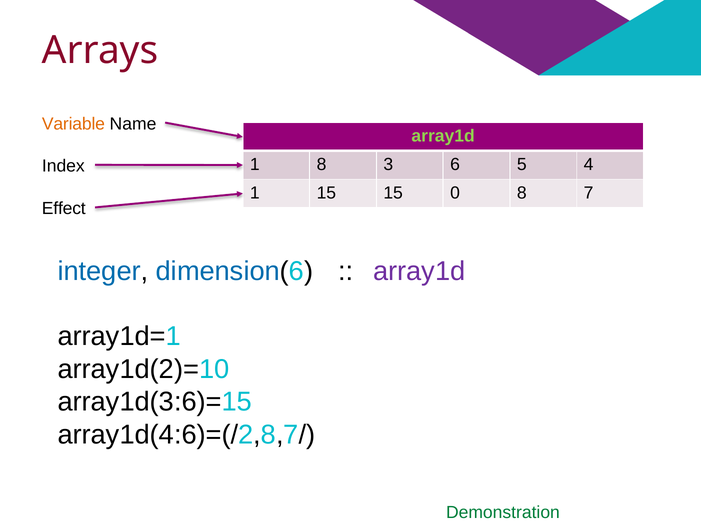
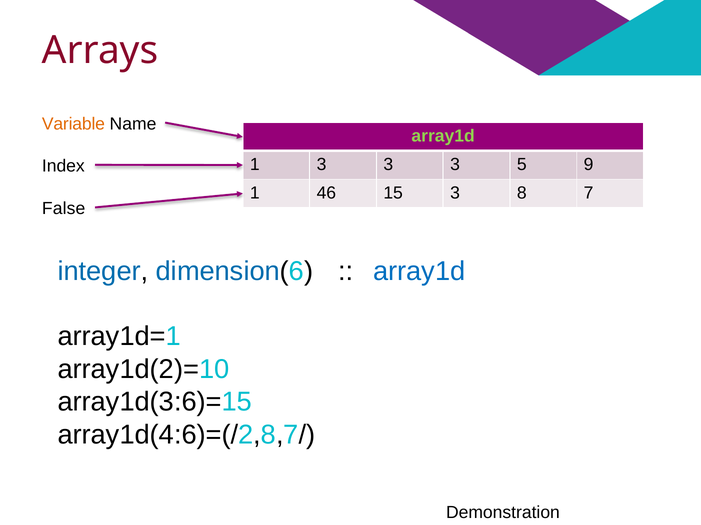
1 8: 8 -> 3
6 at (455, 165): 6 -> 3
4: 4 -> 9
1 15: 15 -> 46
15 0: 0 -> 3
Effect: Effect -> False
array1d at (419, 271) colour: purple -> blue
Demonstration colour: green -> black
